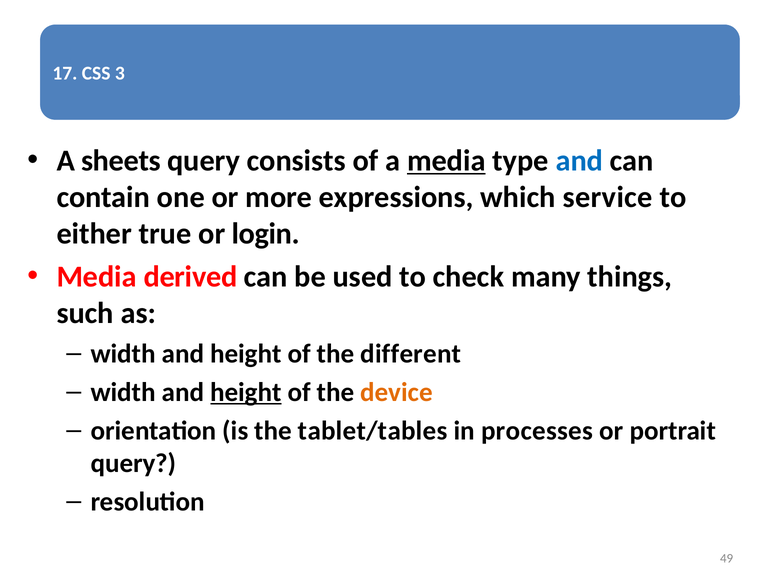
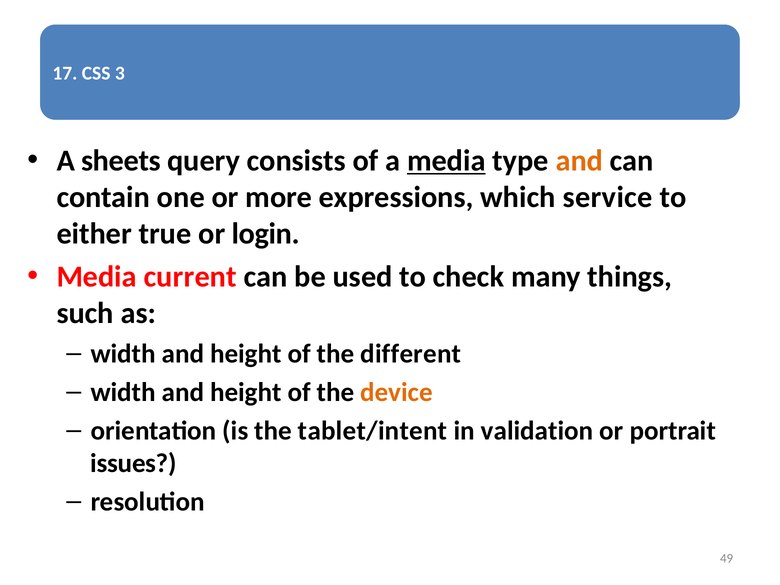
and at (579, 161) colour: blue -> orange
derived: derived -> current
height at (246, 392) underline: present -> none
tablet/tables: tablet/tables -> tablet/intent
processes: processes -> validation
query at (133, 463): query -> issues
